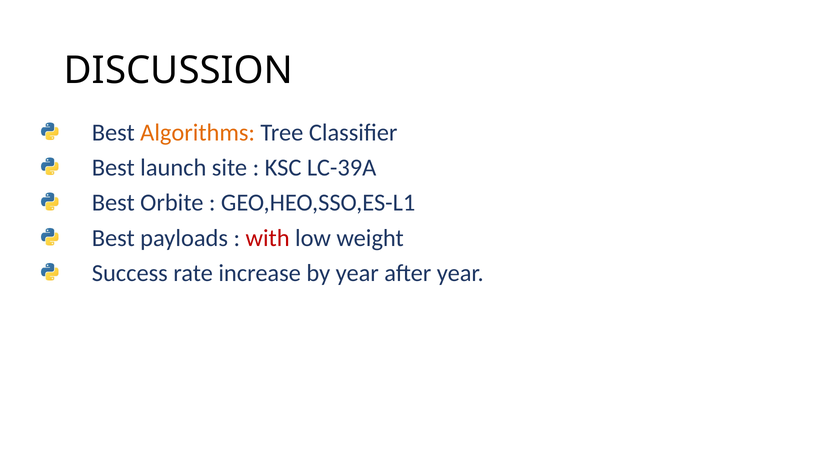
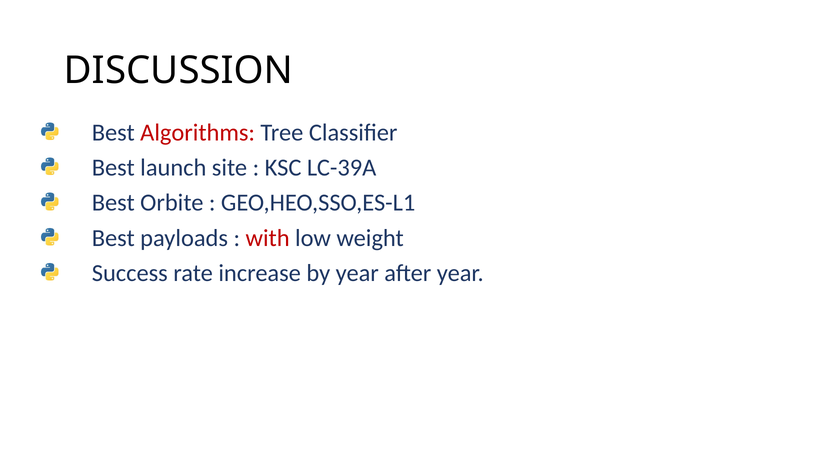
Algorithms colour: orange -> red
